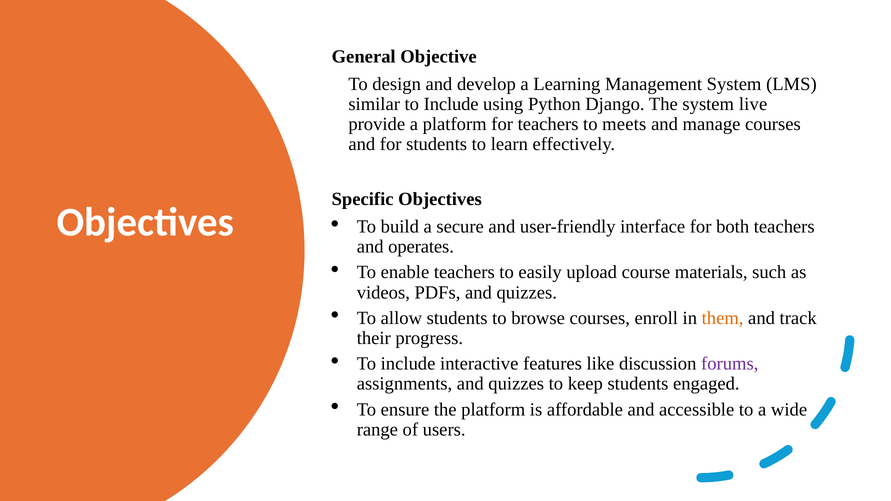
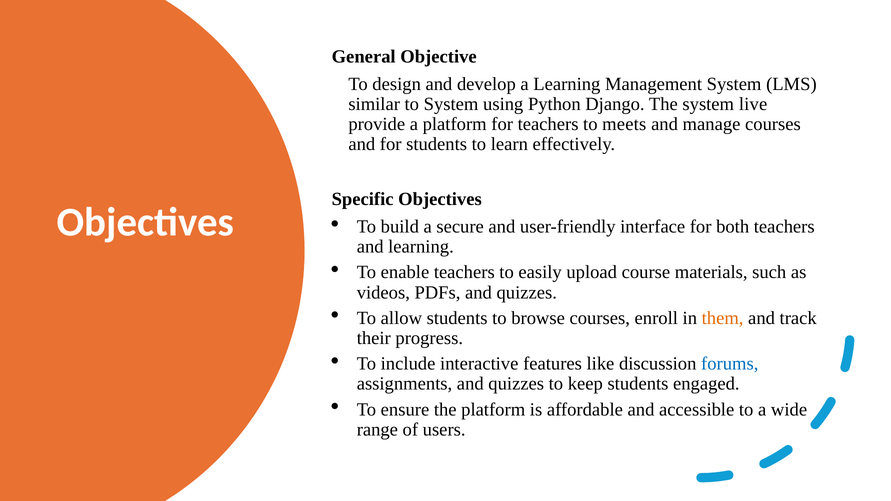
similar to Include: Include -> System
and operates: operates -> learning
forums colour: purple -> blue
